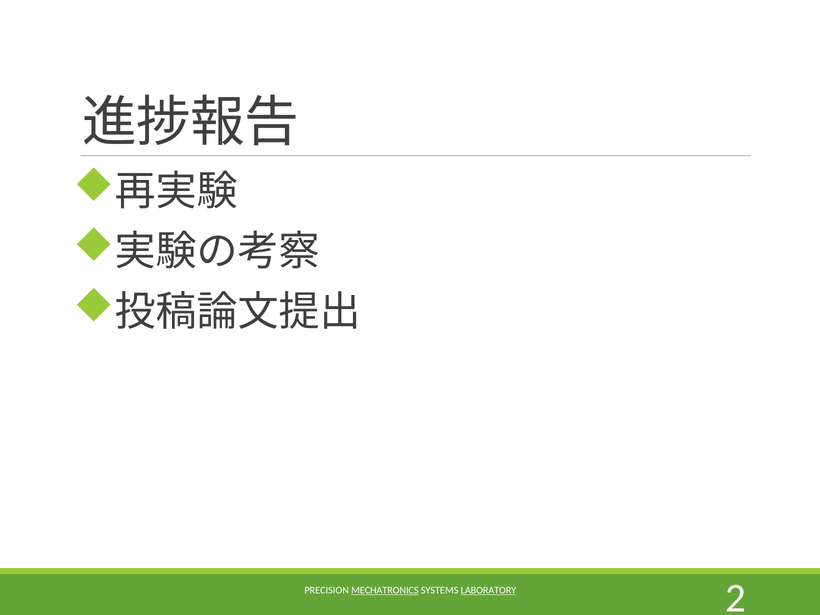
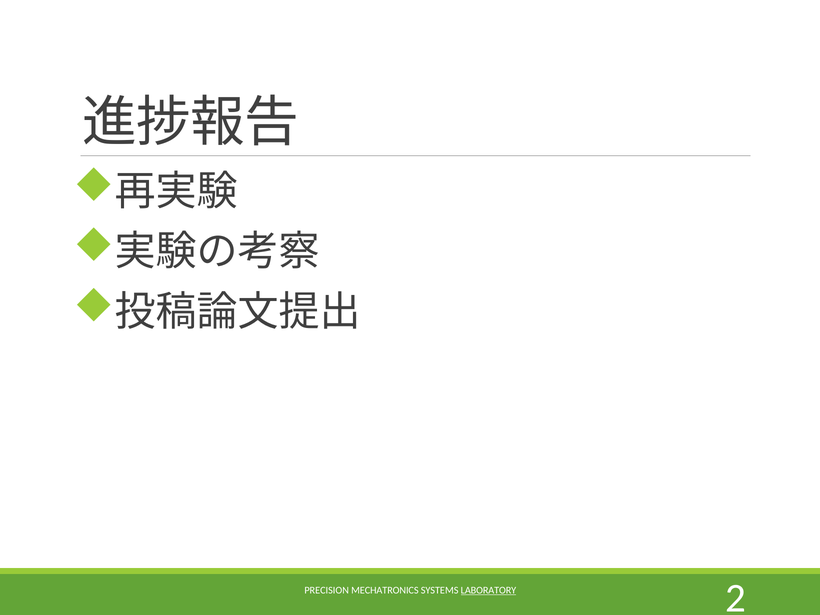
MECHATRONICS underline: present -> none
